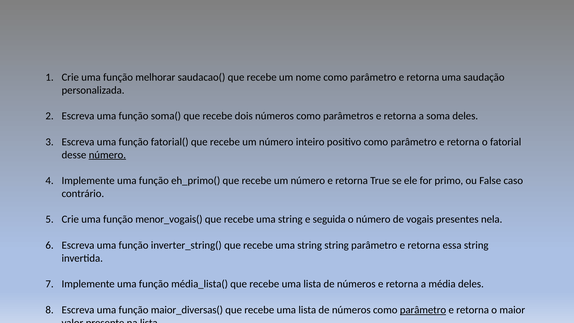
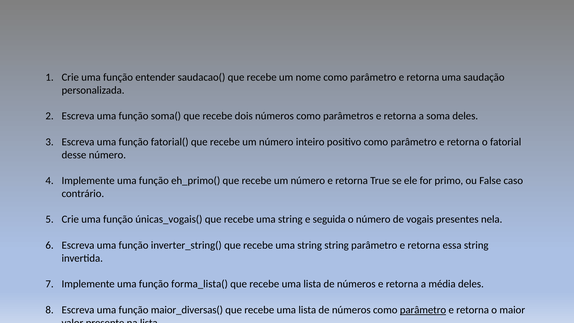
melhorar: melhorar -> entender
número at (107, 155) underline: present -> none
menor_vogais(: menor_vogais( -> únicas_vogais(
média_lista(: média_lista( -> forma_lista(
